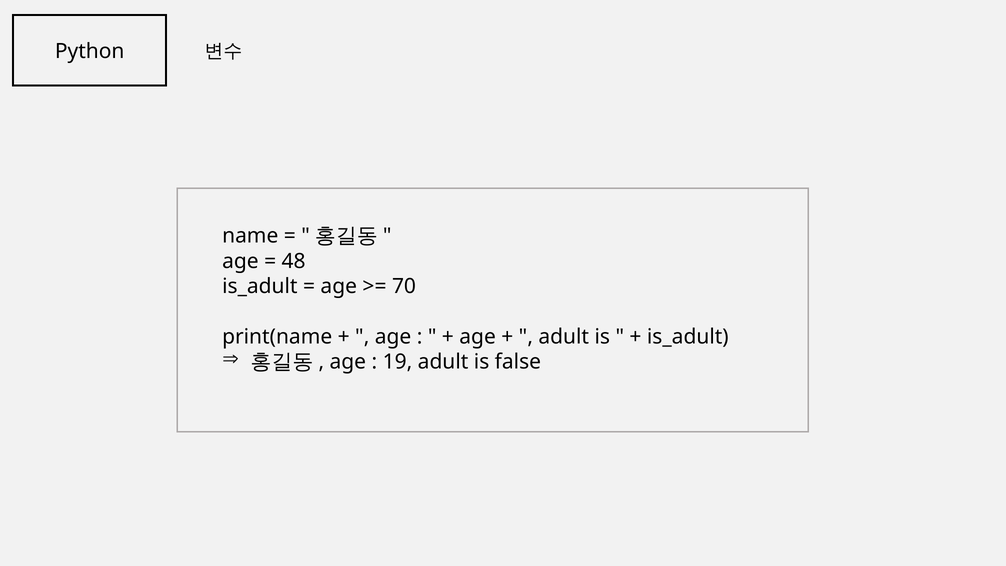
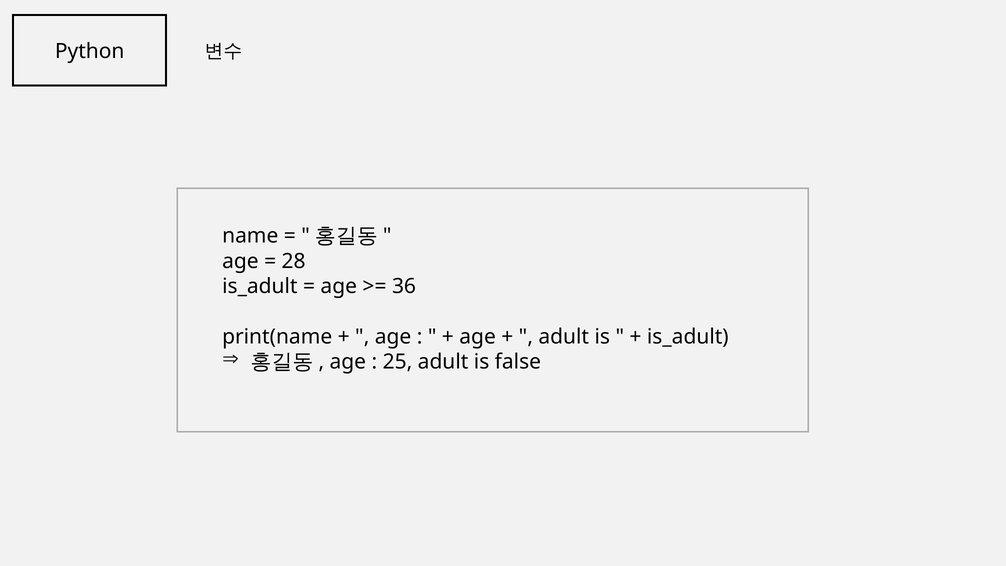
48: 48 -> 28
70: 70 -> 36
19: 19 -> 25
